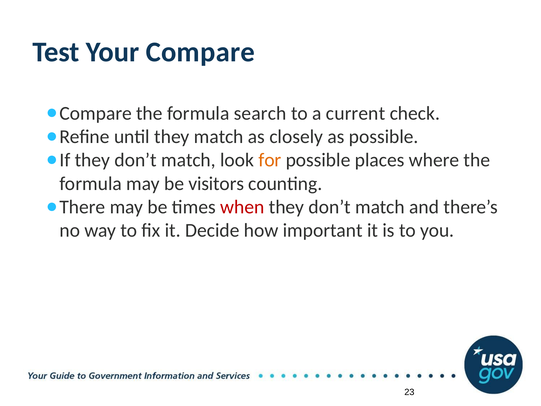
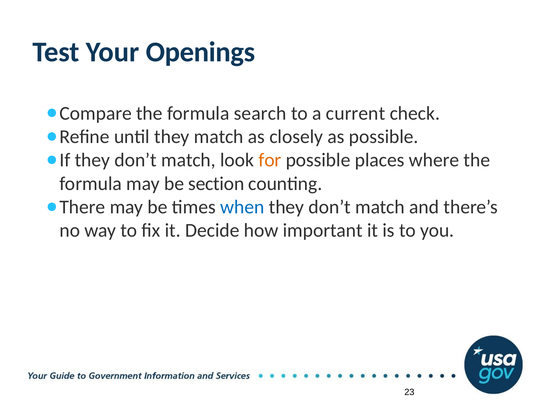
Your Compare: Compare -> Openings
visitors: visitors -> section
when colour: red -> blue
